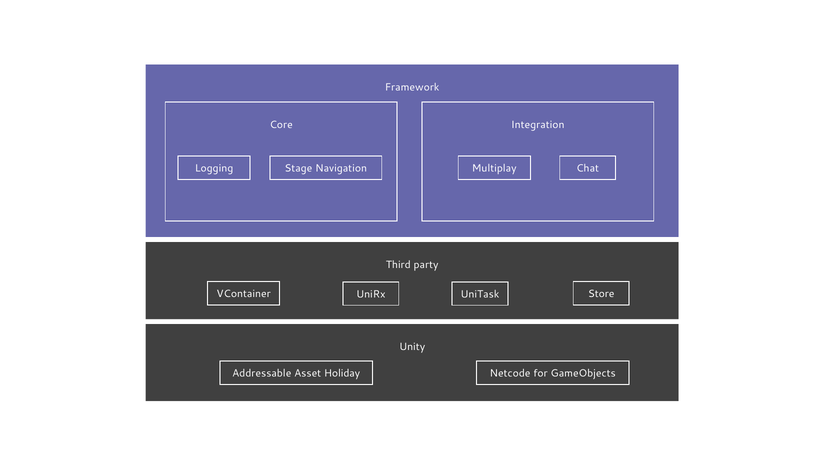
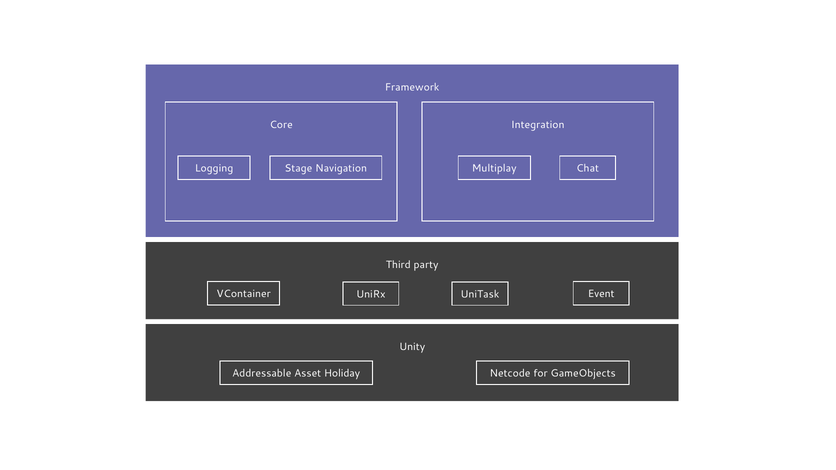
Store: Store -> Event
